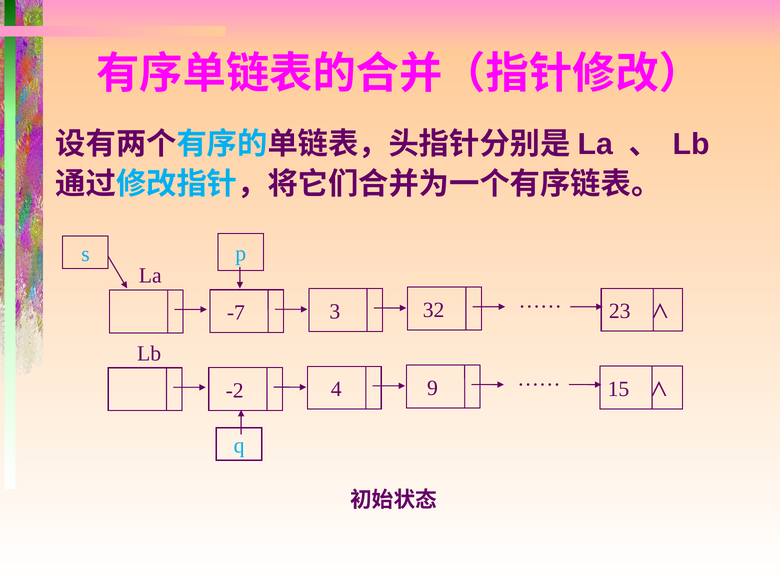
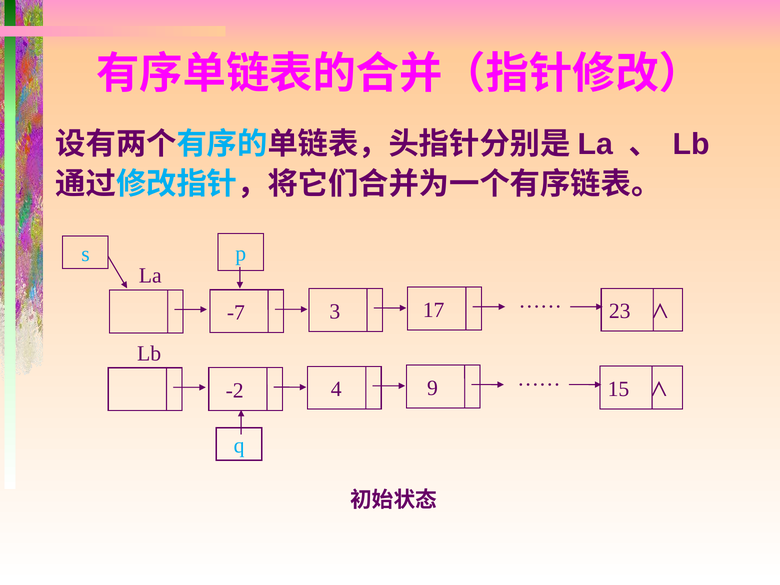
32: 32 -> 17
